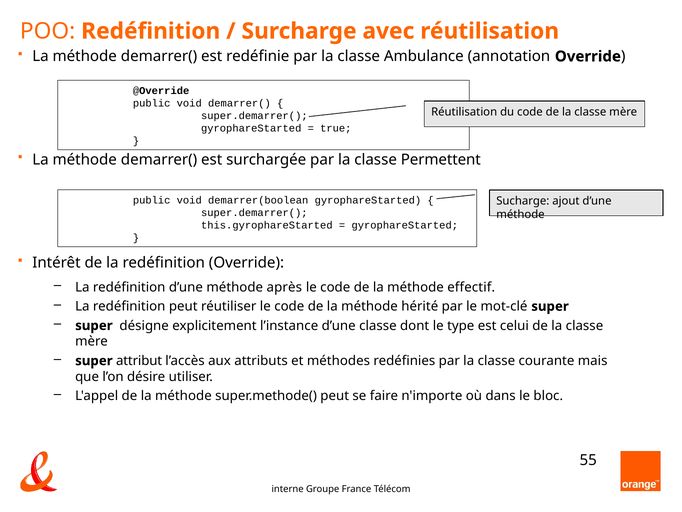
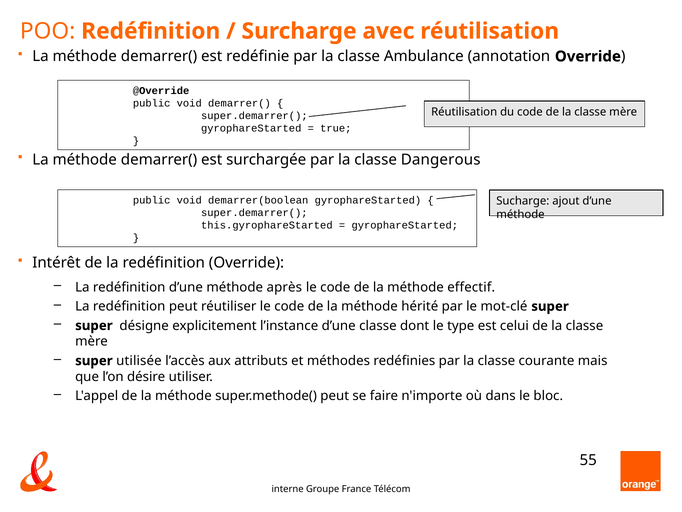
Permettent: Permettent -> Dangerous
attribut: attribut -> utilisée
